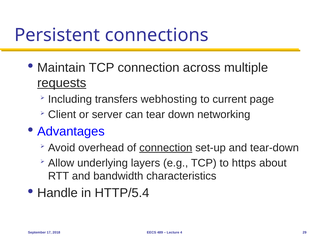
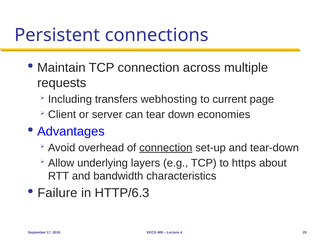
requests underline: present -> none
networking: networking -> economies
Handle: Handle -> Failure
HTTP/5.4: HTTP/5.4 -> HTTP/6.3
